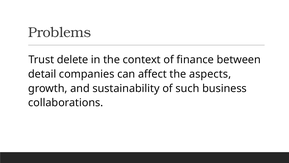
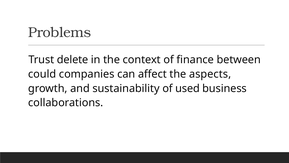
detail: detail -> could
such: such -> used
